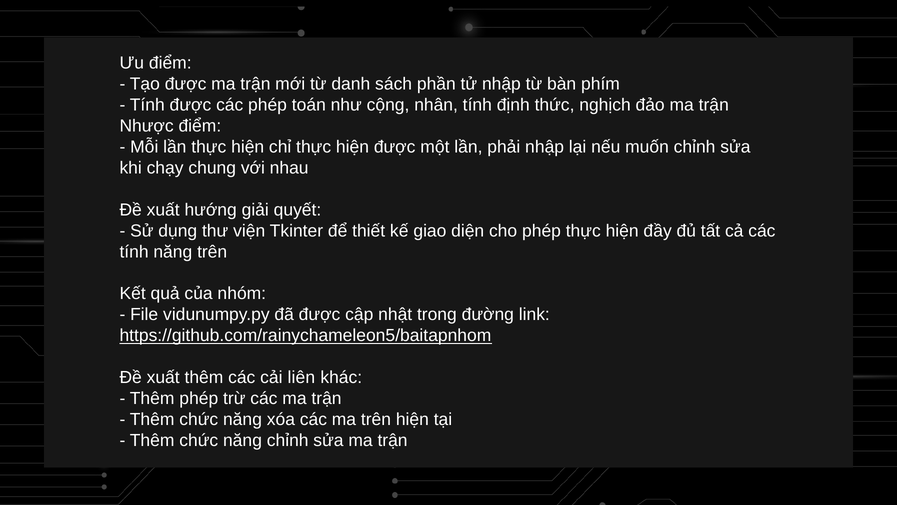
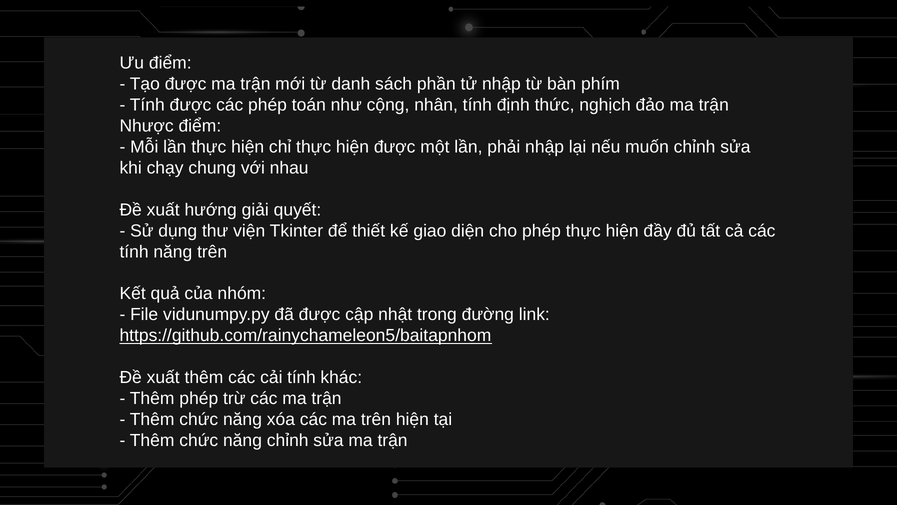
cải liên: liên -> tính
